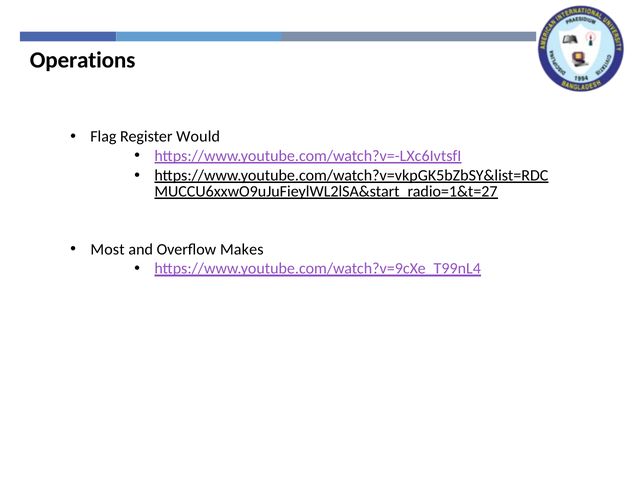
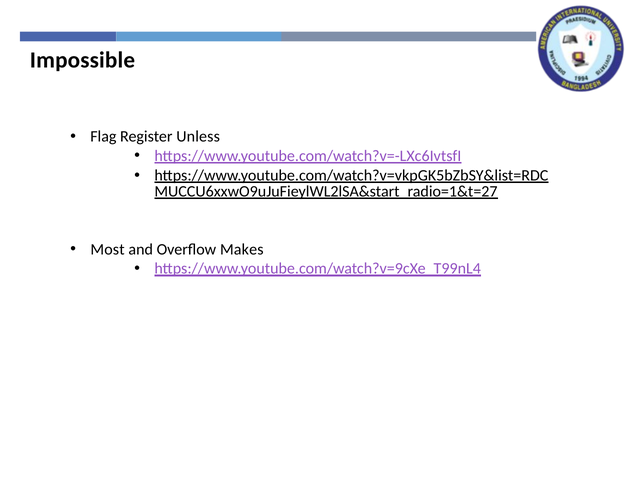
Operations: Operations -> Impossible
Would: Would -> Unless
